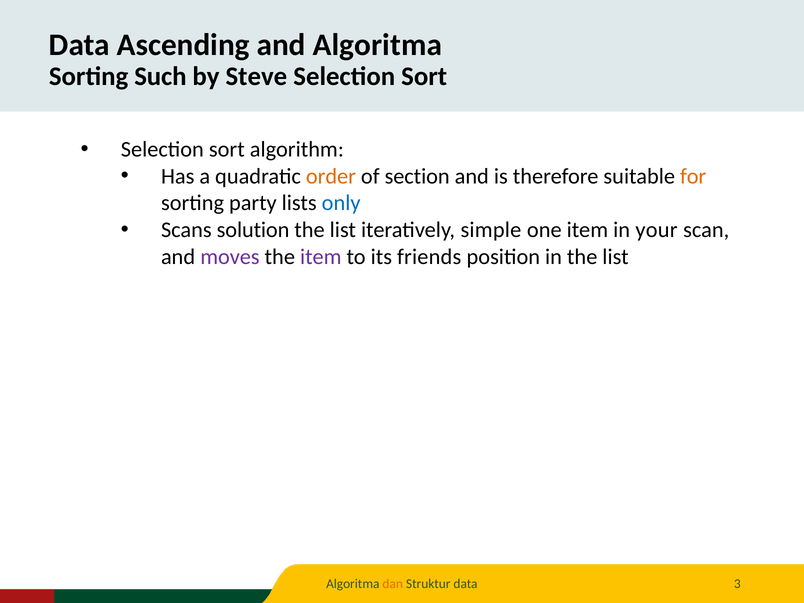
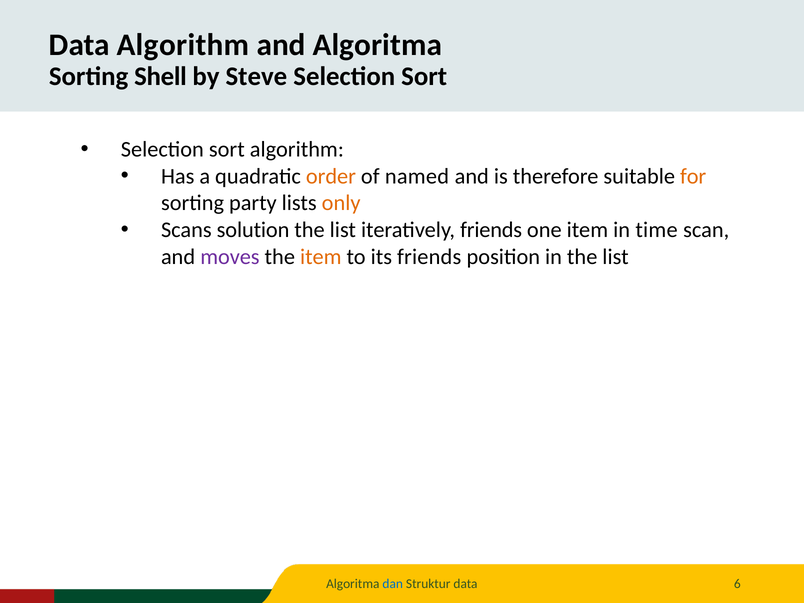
Data Ascending: Ascending -> Algorithm
Such: Such -> Shell
section: section -> named
only colour: blue -> orange
iteratively simple: simple -> friends
your: your -> time
item at (321, 257) colour: purple -> orange
dan colour: orange -> blue
3: 3 -> 6
